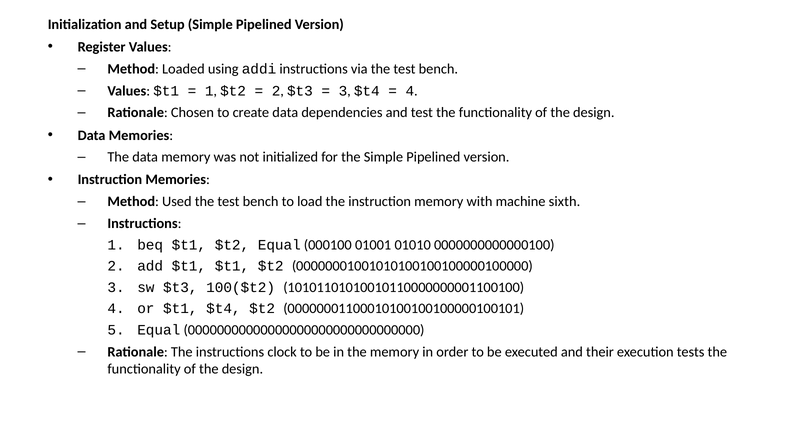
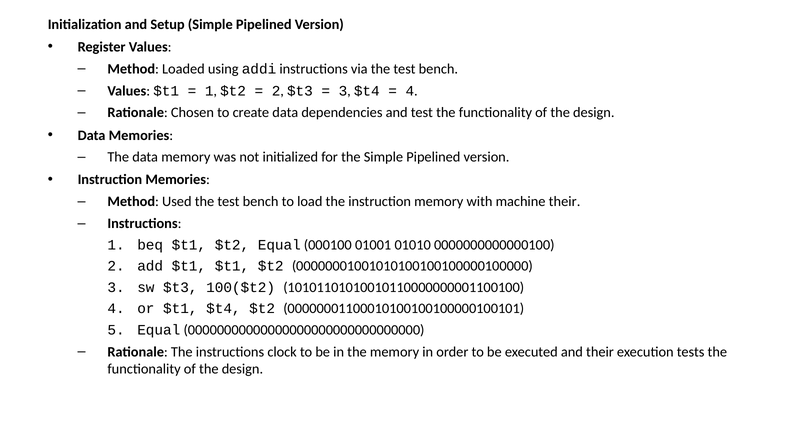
machine sixth: sixth -> their
